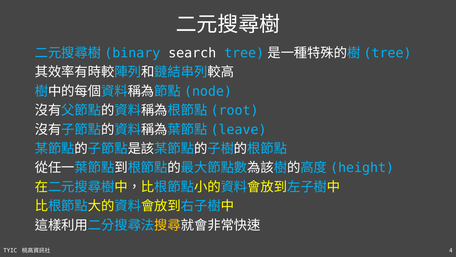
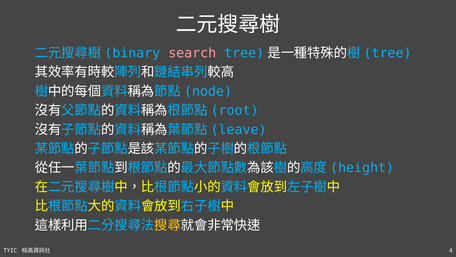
search colour: white -> pink
